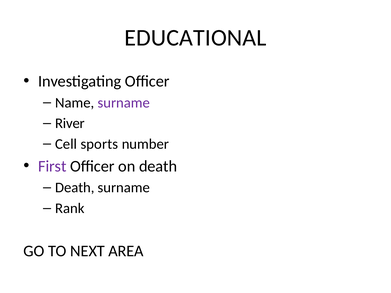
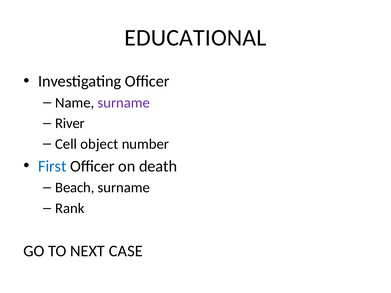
sports: sports -> object
First colour: purple -> blue
Death at (75, 188): Death -> Beach
AREA: AREA -> CASE
